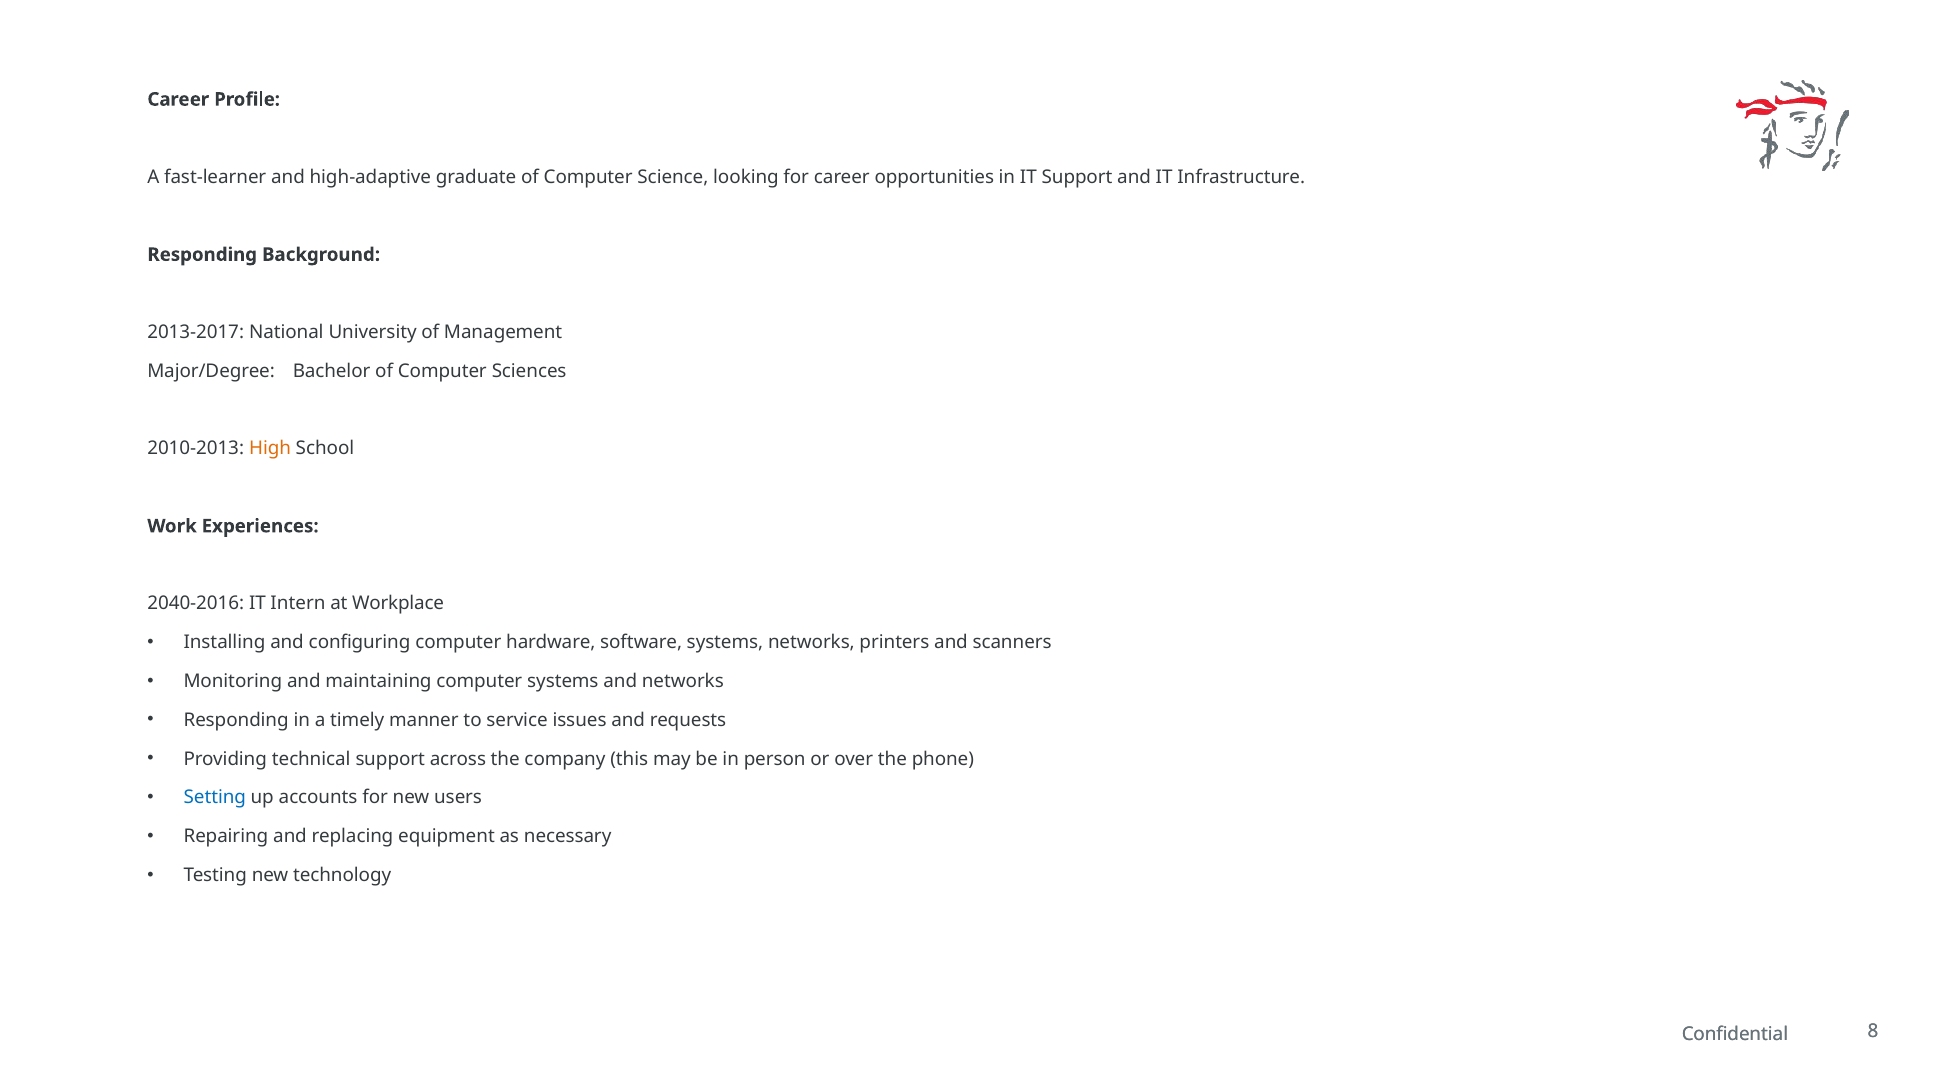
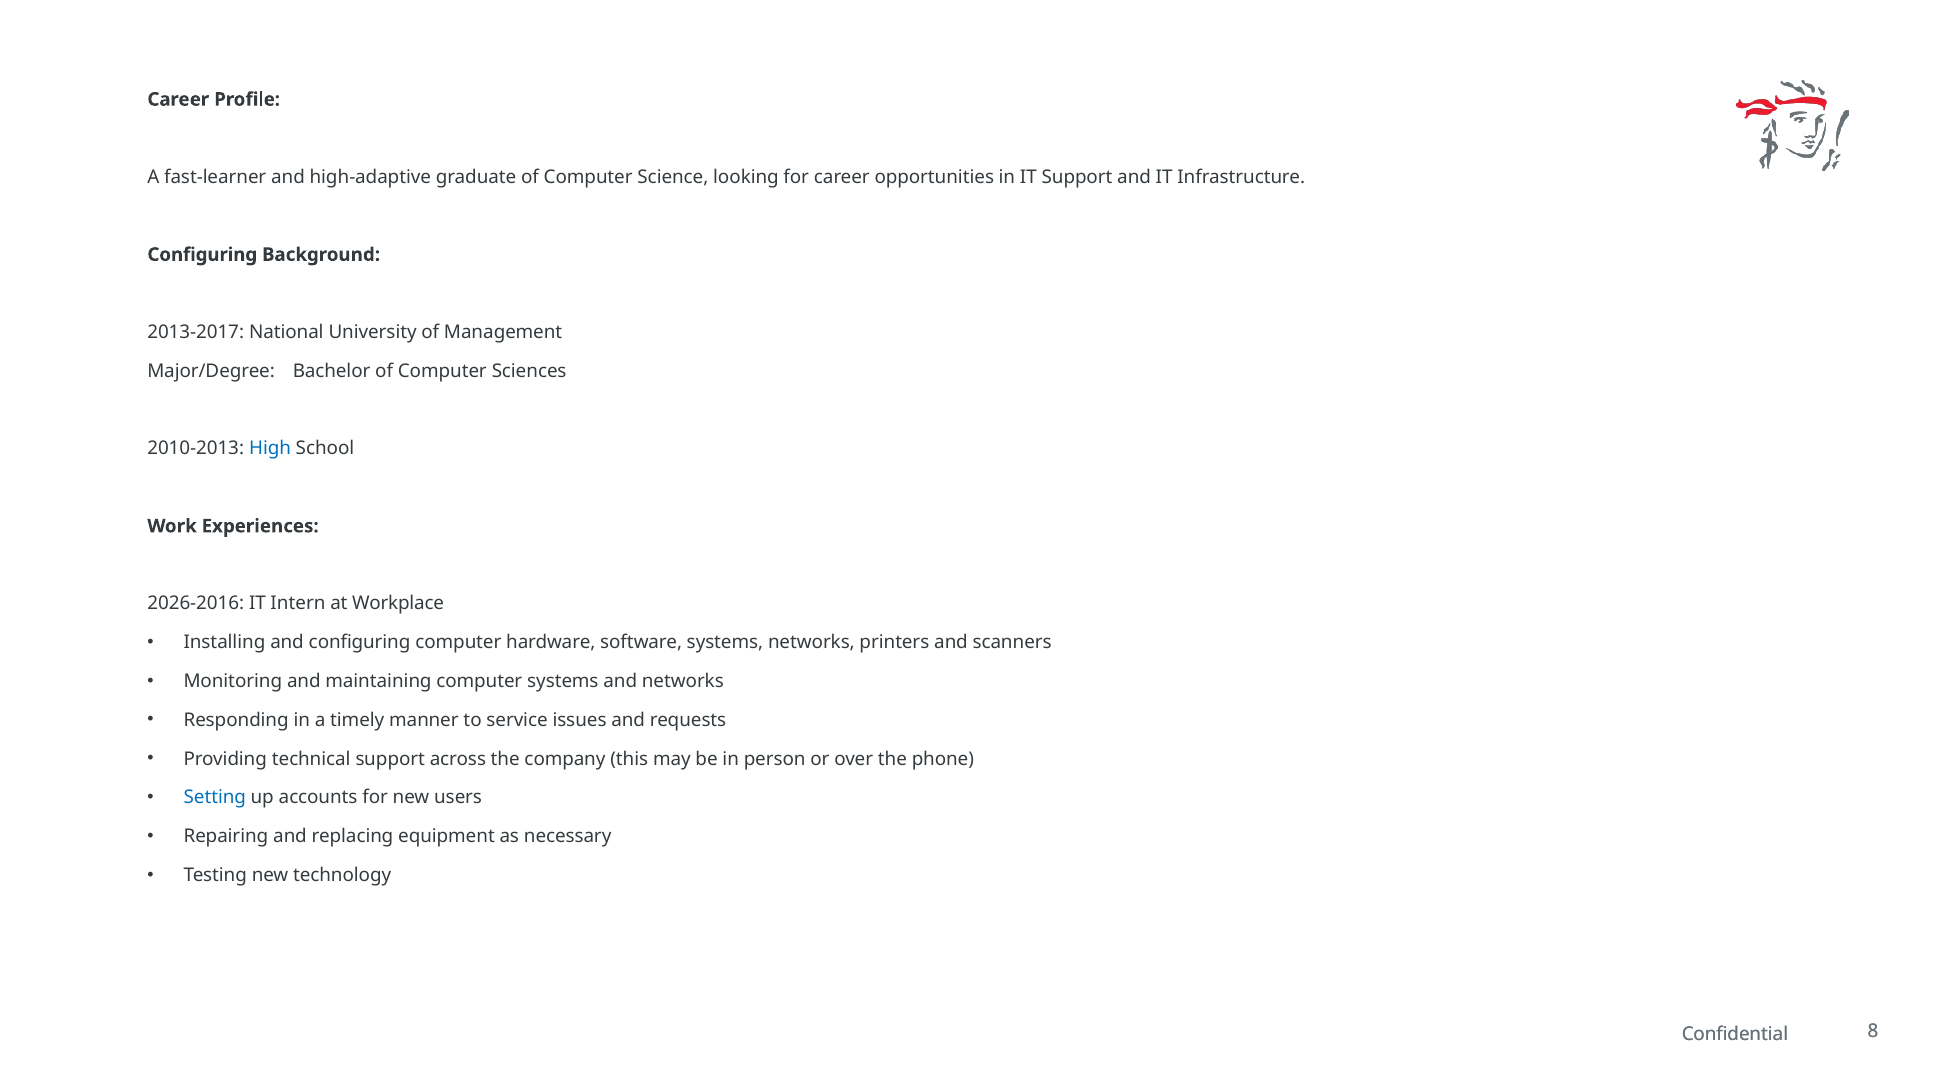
Responding at (202, 255): Responding -> Configuring
High colour: orange -> blue
2040-2016: 2040-2016 -> 2026-2016
